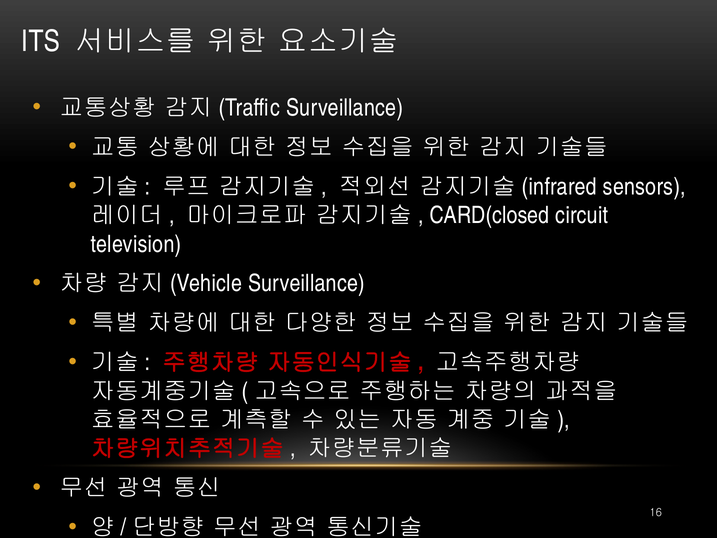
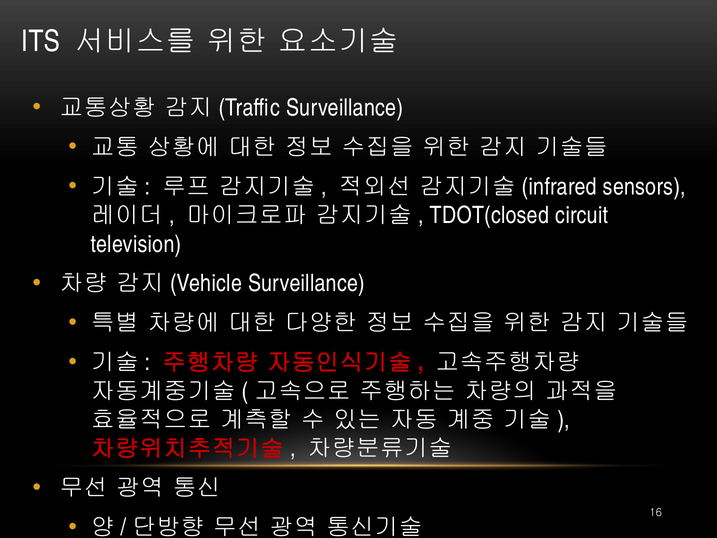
CARD(closed: CARD(closed -> TDOT(closed
